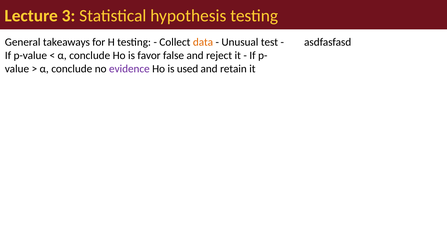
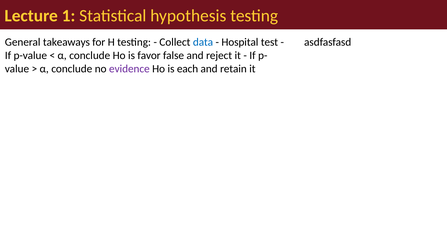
3: 3 -> 1
data colour: orange -> blue
Unusual: Unusual -> Hospital
used: used -> each
